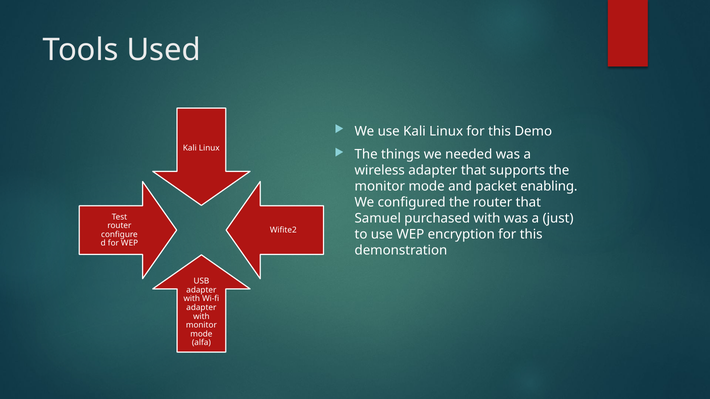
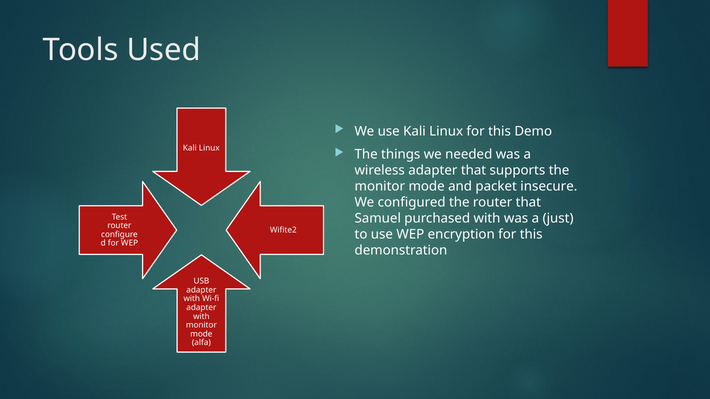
enabling: enabling -> insecure
